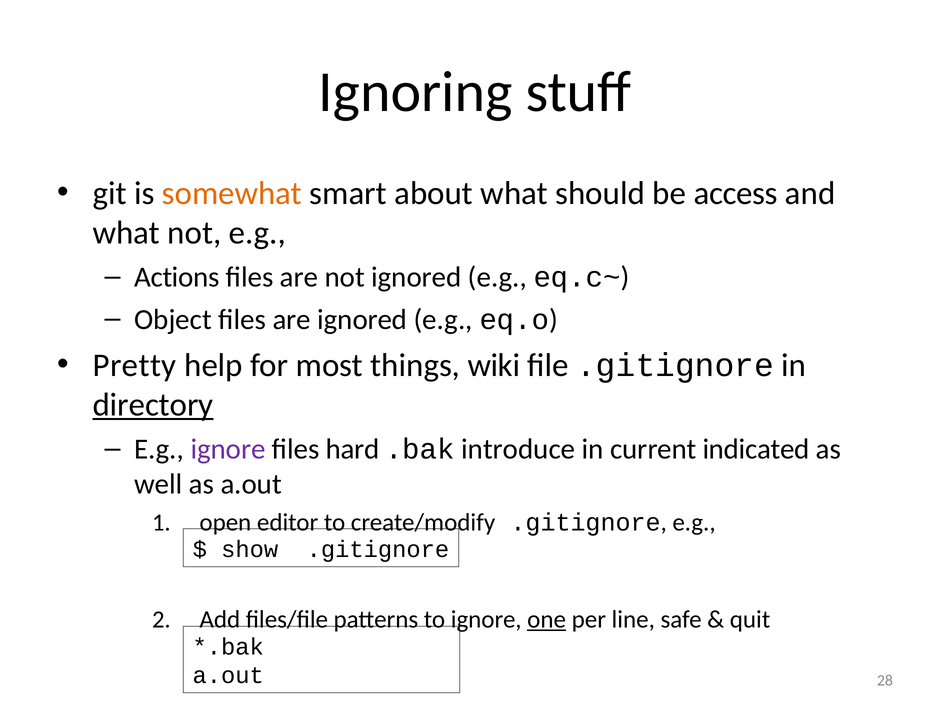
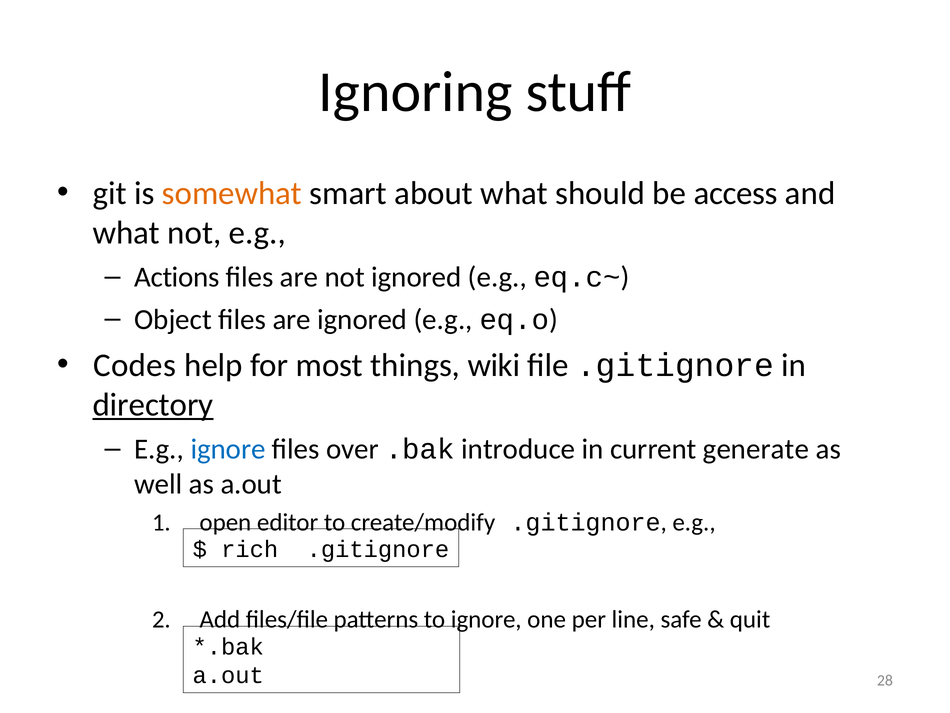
Pretty: Pretty -> Codes
ignore at (228, 449) colour: purple -> blue
hard: hard -> over
indicated: indicated -> generate
show: show -> rich
one underline: present -> none
